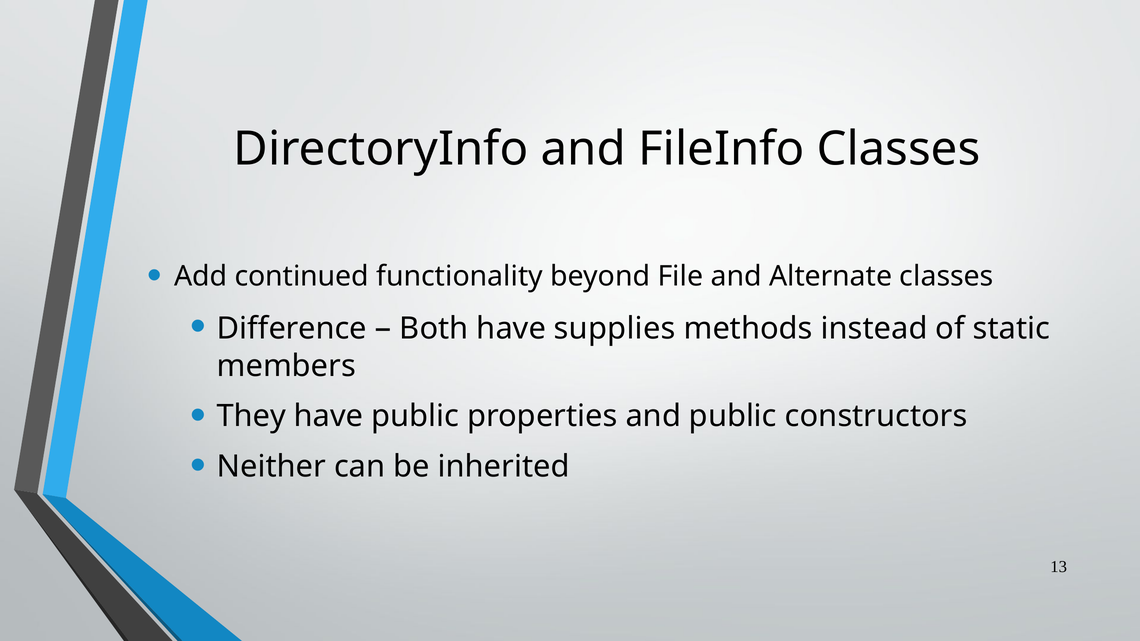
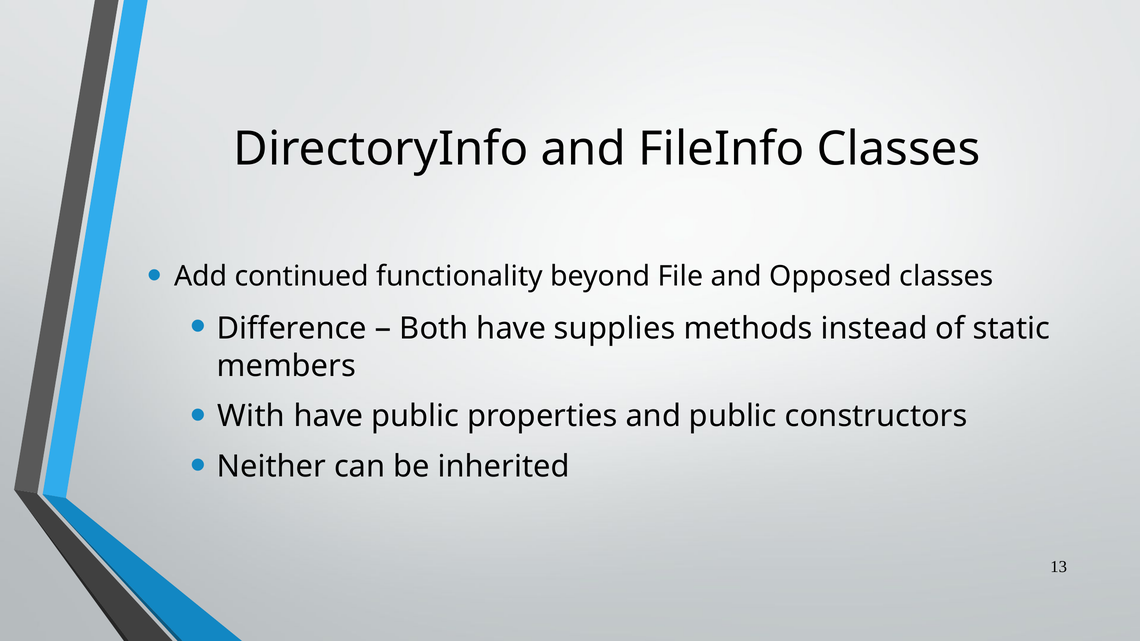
Alternate: Alternate -> Opposed
They: They -> With
